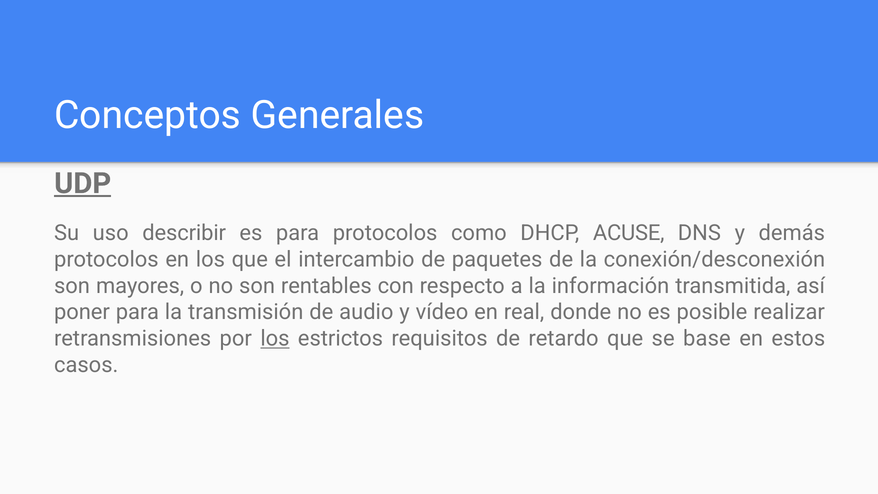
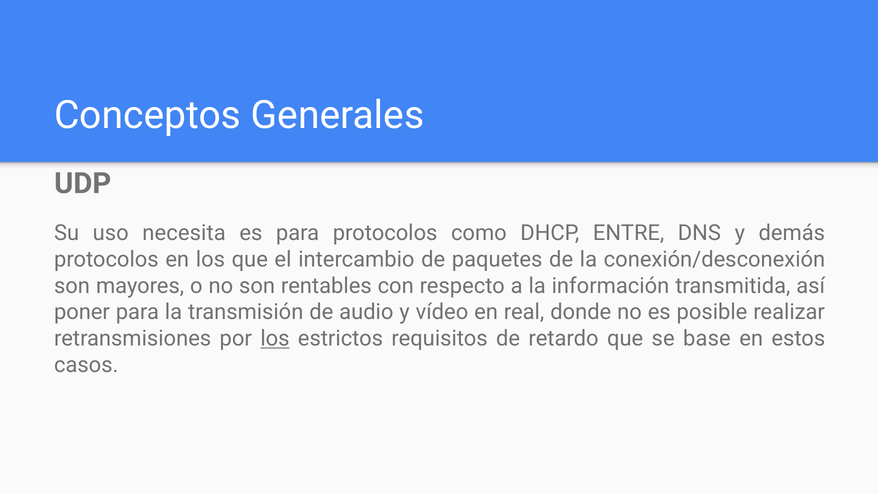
UDP underline: present -> none
describir: describir -> necesita
ACUSE: ACUSE -> ENTRE
